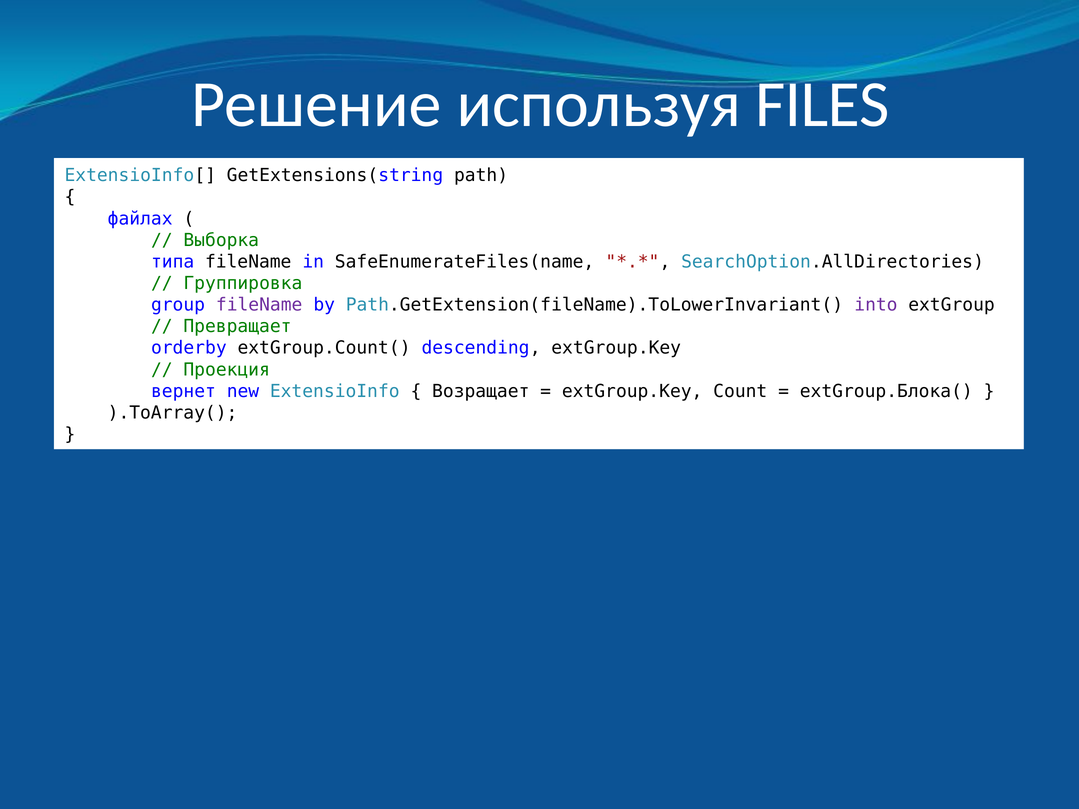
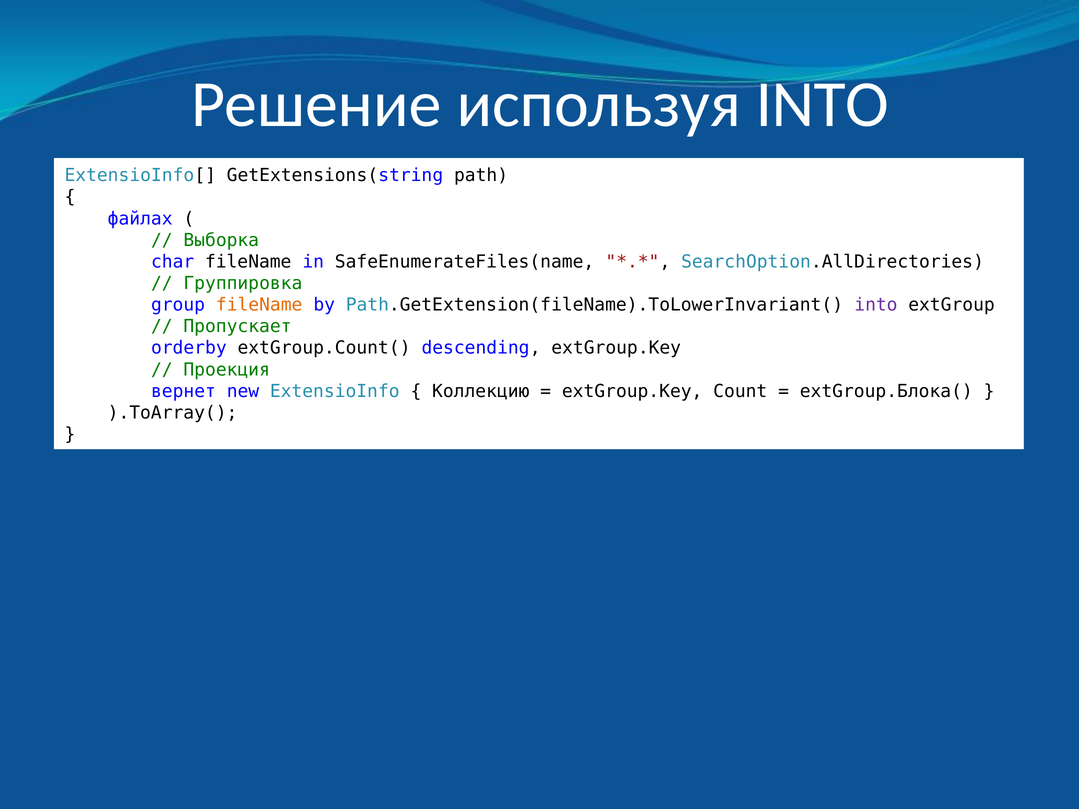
используя FILES: FILES -> INTO
типа: типа -> char
fileName at (259, 305) colour: purple -> orange
Превращает: Превращает -> Пропускает
Возращает: Возращает -> Коллекцию
